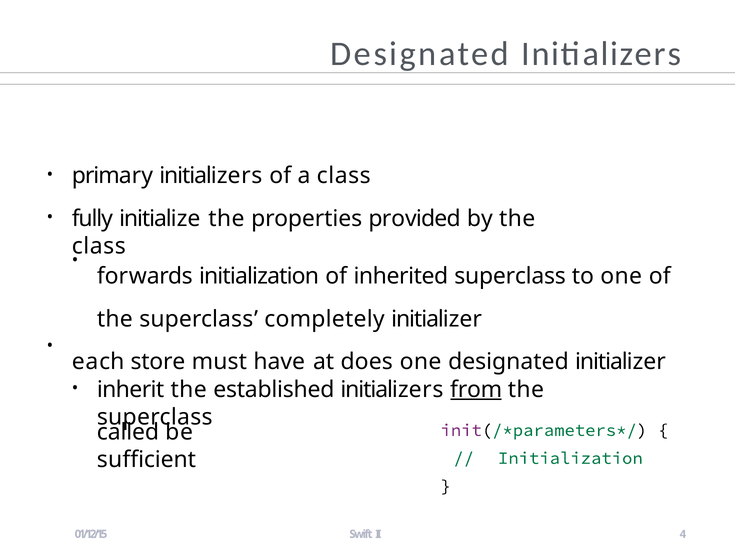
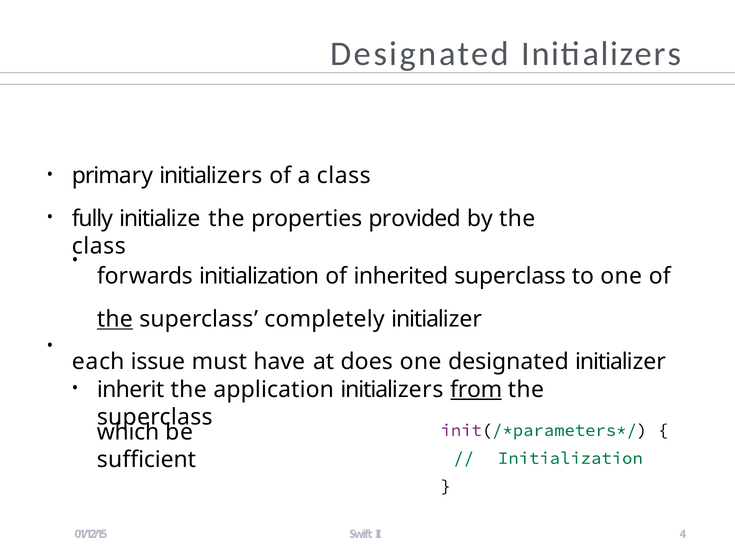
the at (115, 319) underline: none -> present
store: store -> issue
established: established -> application
called: called -> which
